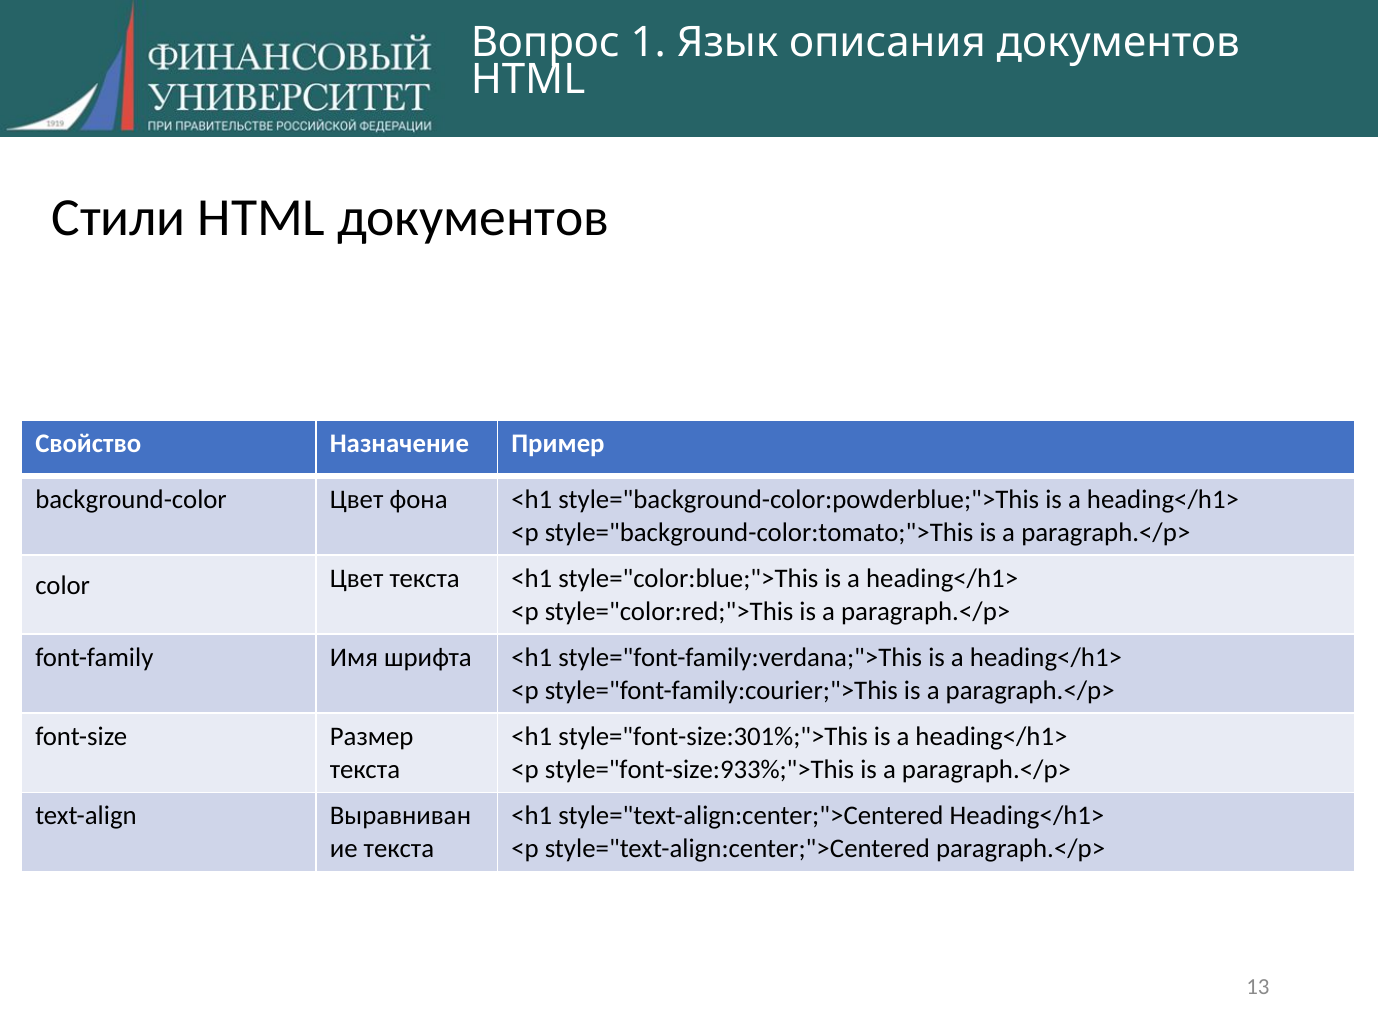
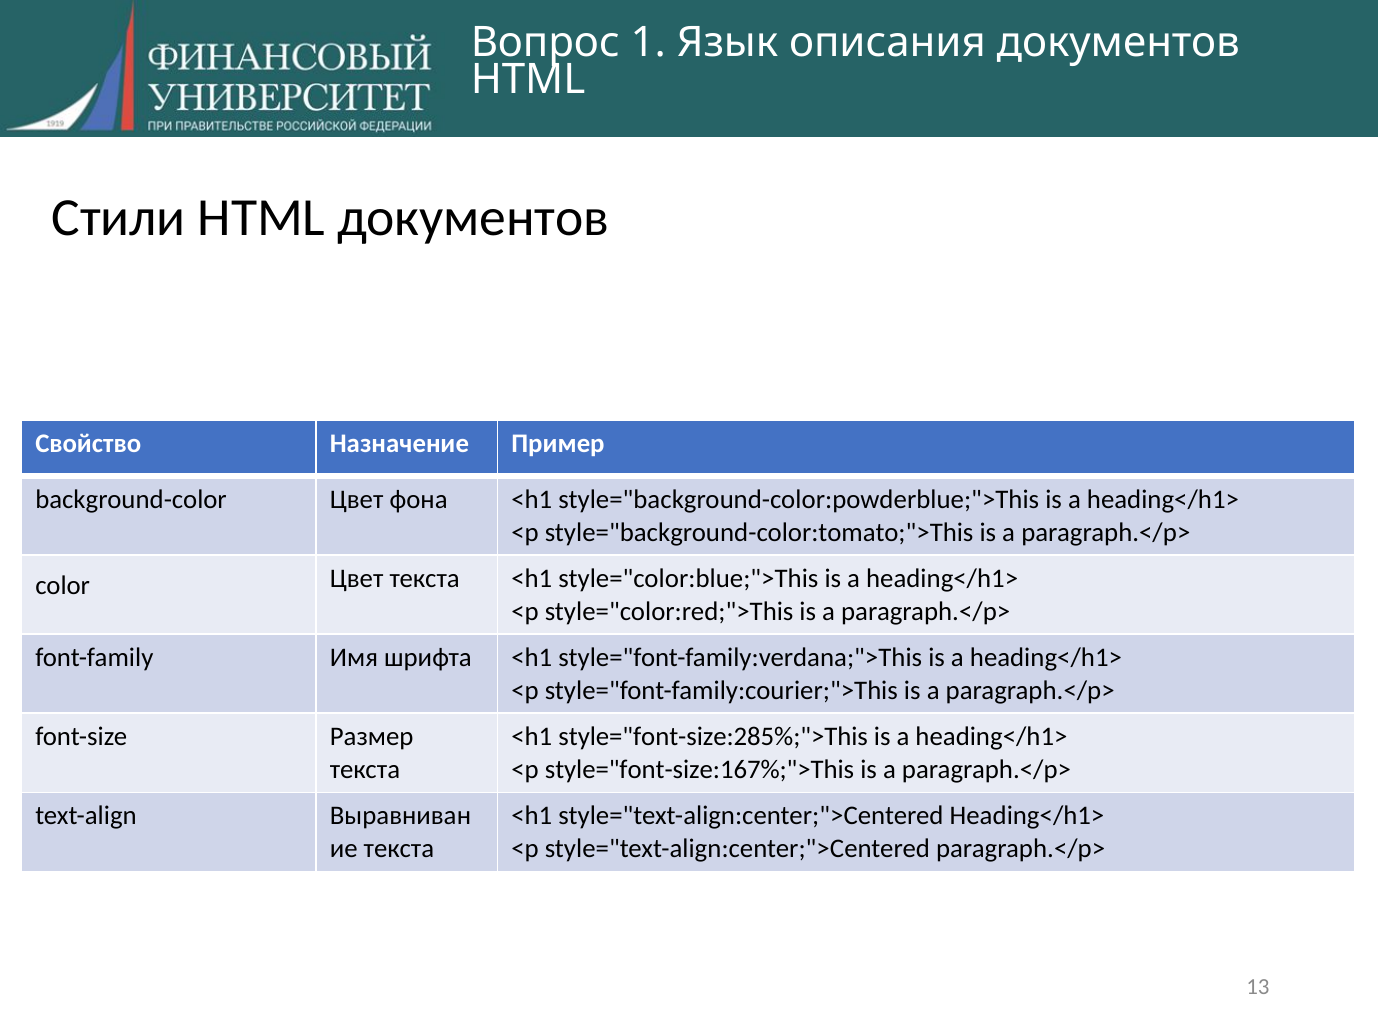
style="font-size:301%;">This: style="font-size:301%;">This -> style="font-size:285%;">This
style="font-size:933%;">This: style="font-size:933%;">This -> style="font-size:167%;">This
